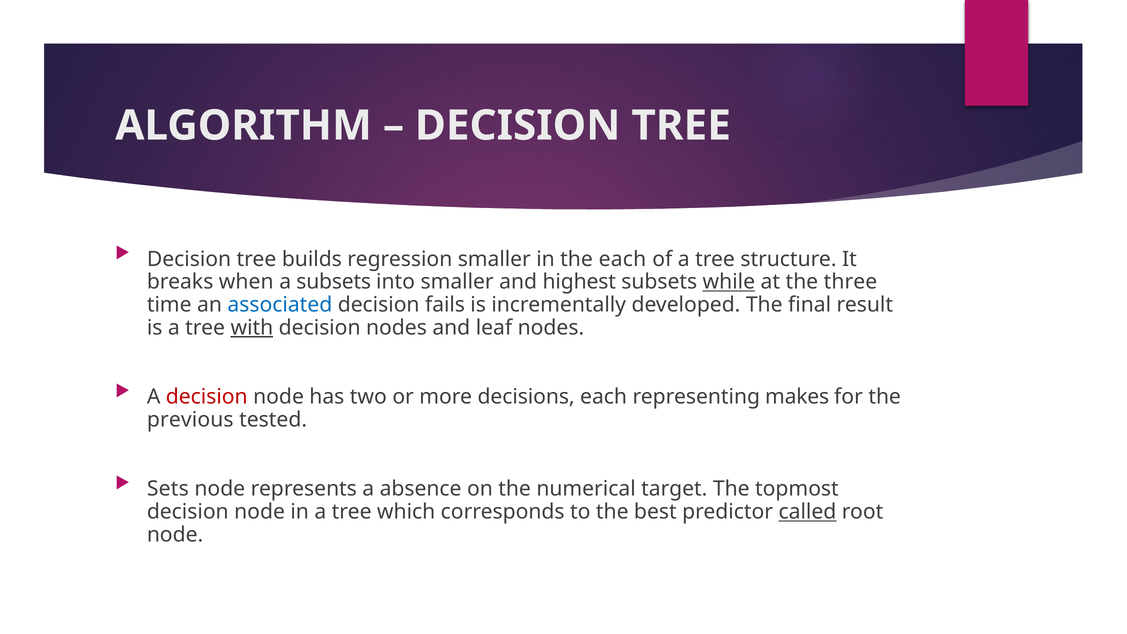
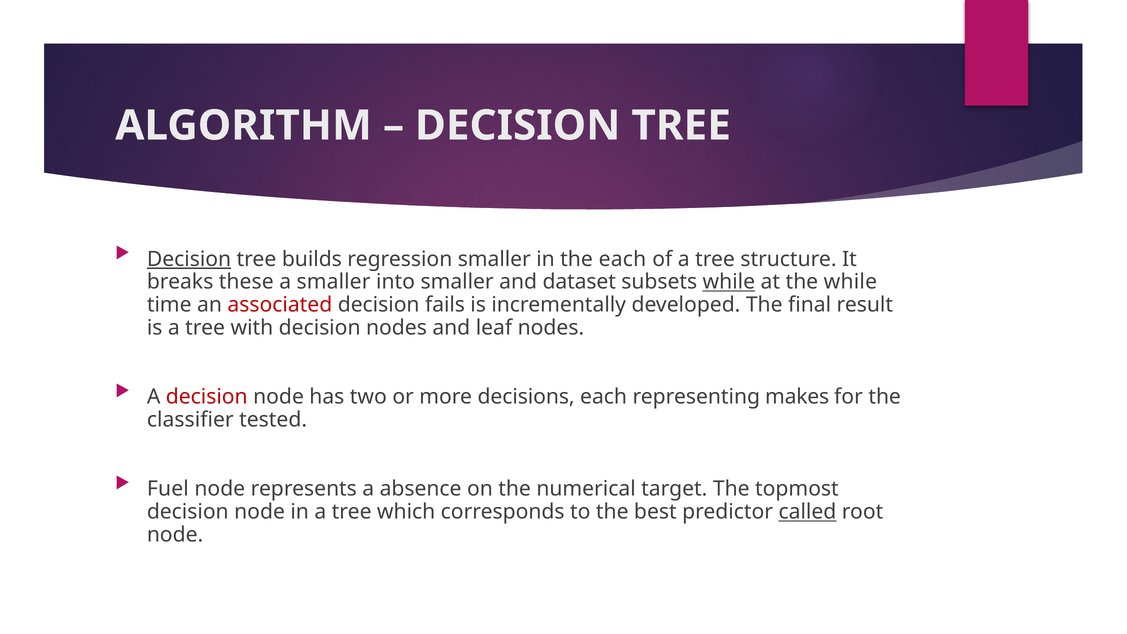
Decision at (189, 259) underline: none -> present
when: when -> these
a subsets: subsets -> smaller
highest: highest -> dataset
the three: three -> while
associated colour: blue -> red
with underline: present -> none
previous: previous -> classifier
Sets: Sets -> Fuel
